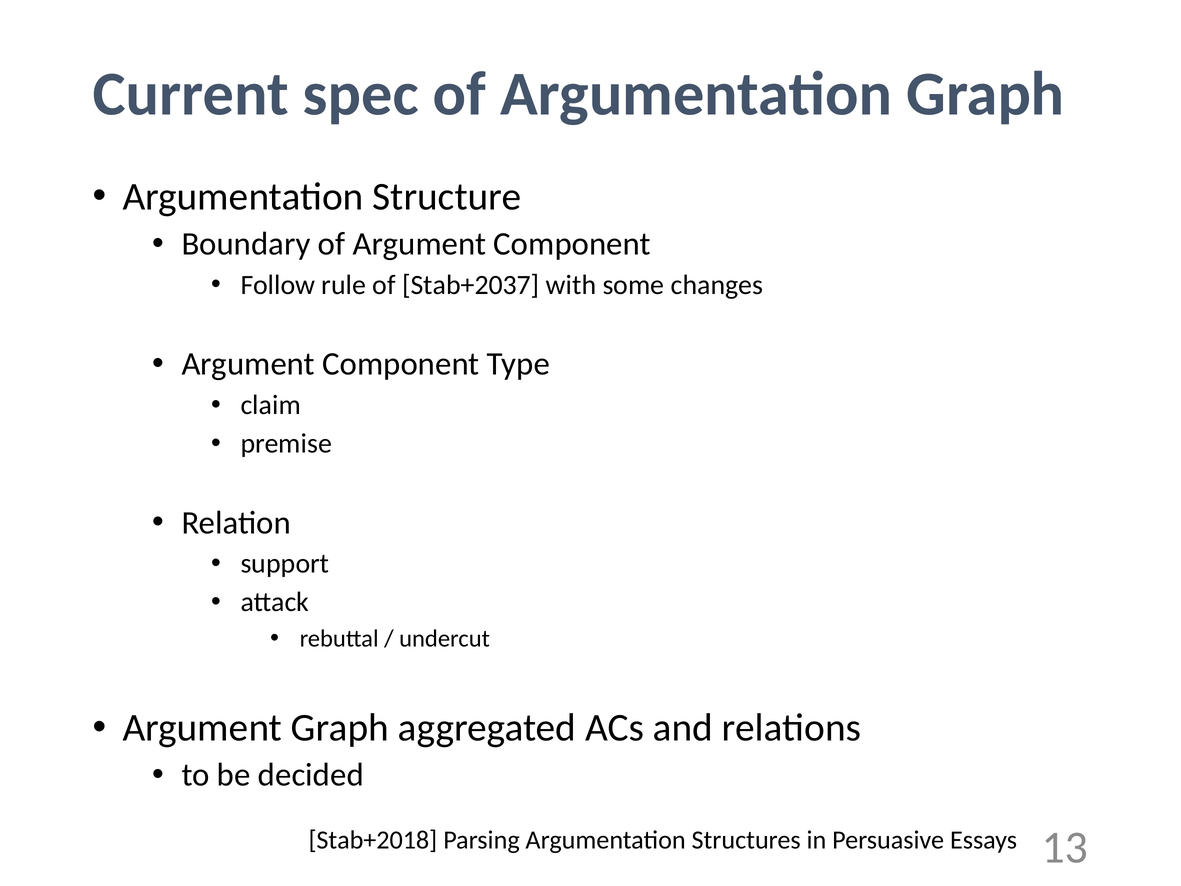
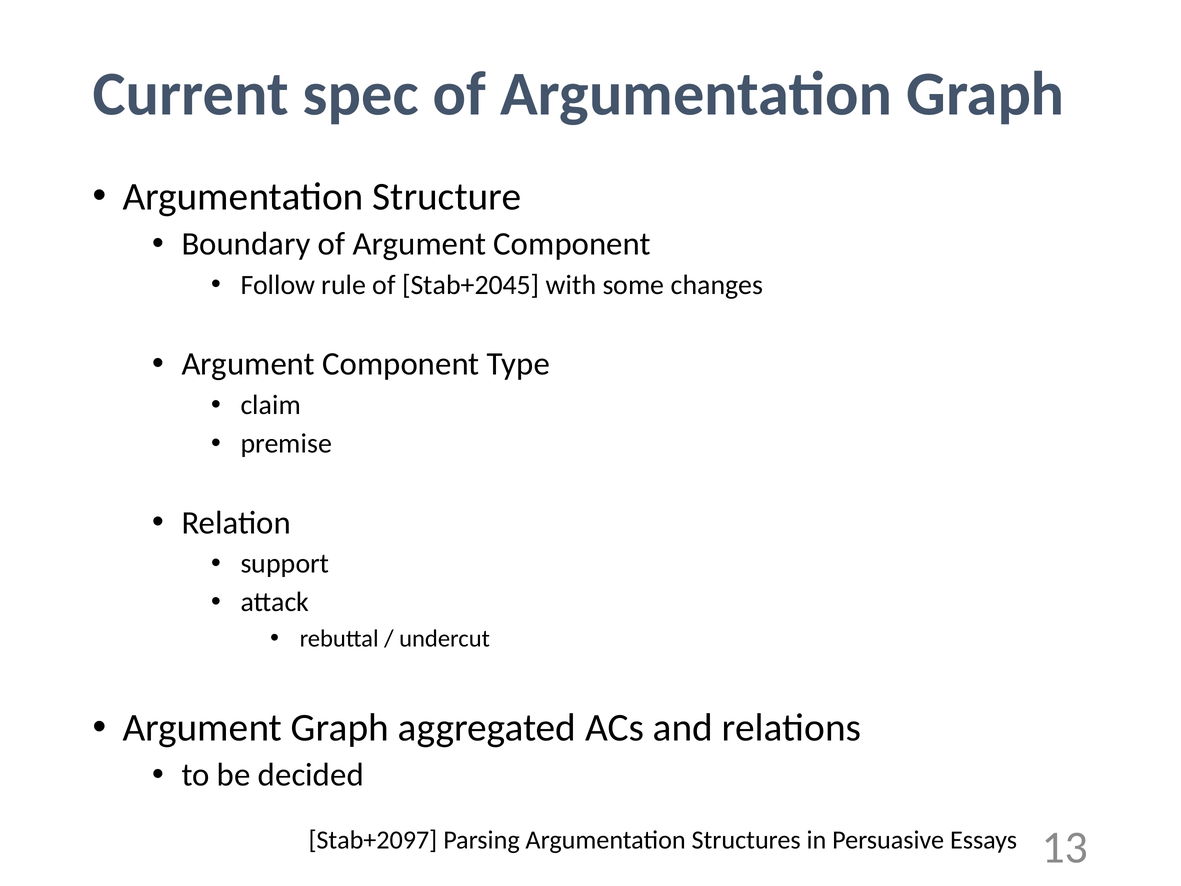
Stab+2037: Stab+2037 -> Stab+2045
Stab+2018: Stab+2018 -> Stab+2097
